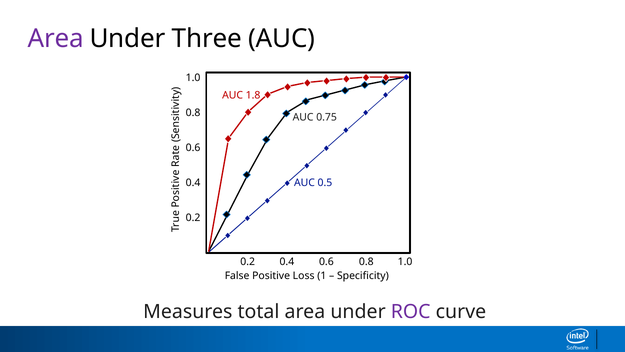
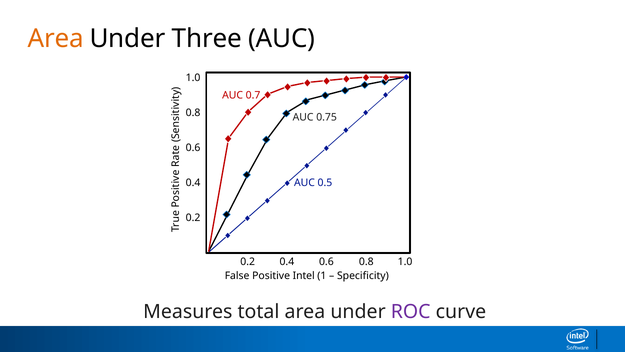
Area at (56, 38) colour: purple -> orange
1.8: 1.8 -> 0.7
Loss: Loss -> Intel
